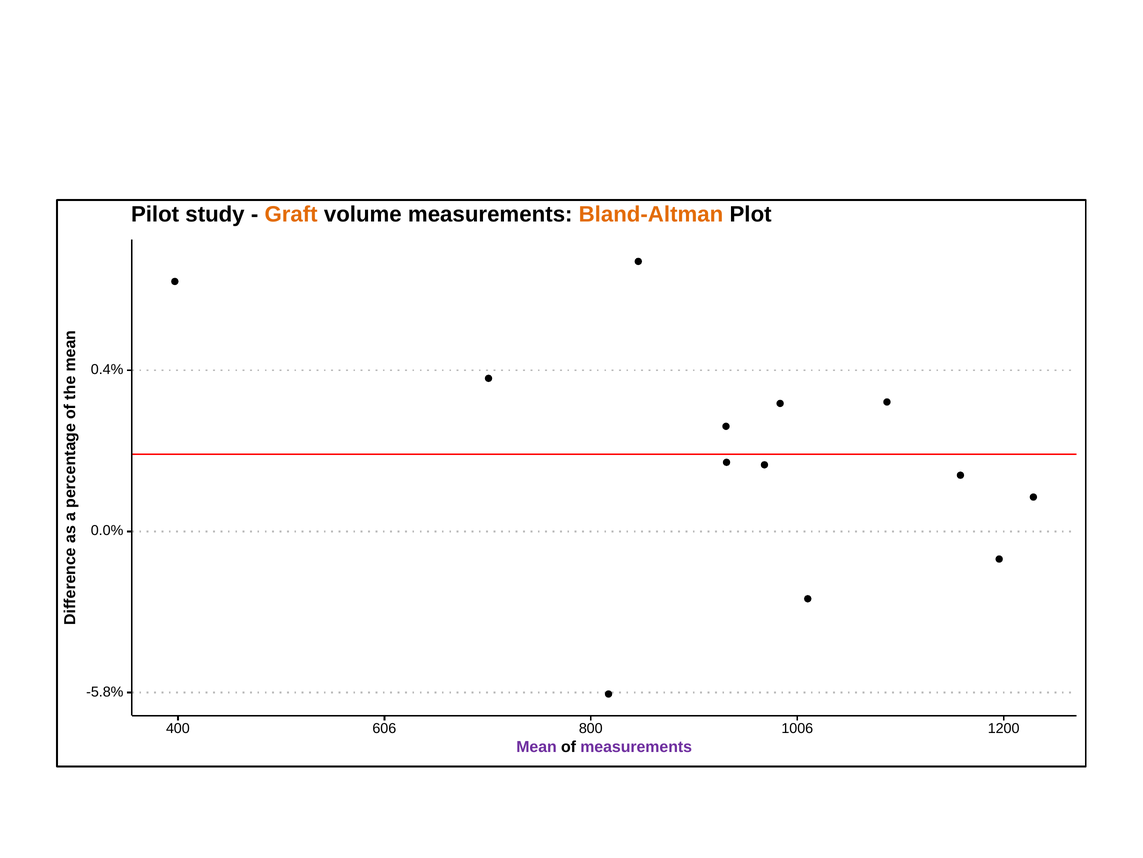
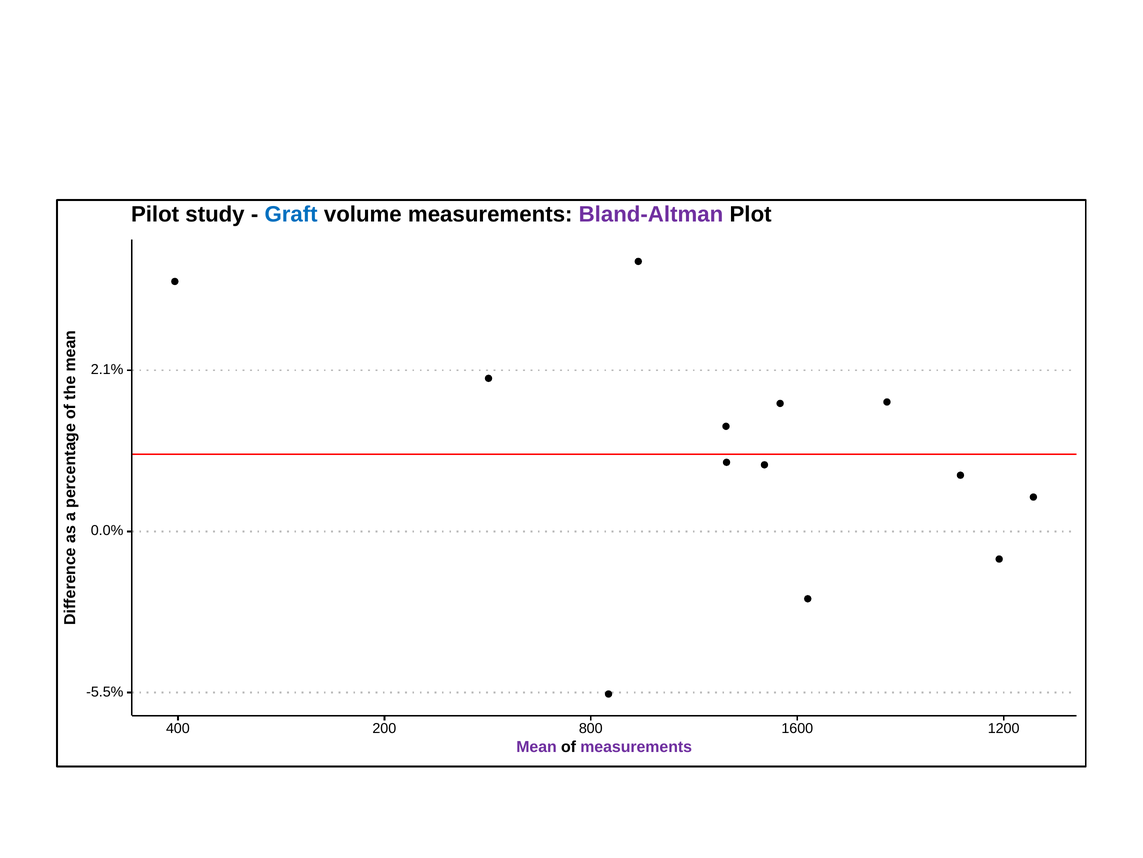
Graft colour: orange -> blue
Bland-Altman colour: orange -> purple
0.4%: 0.4% -> 2.1%
-5.8%: -5.8% -> -5.5%
606: 606 -> 200
1006: 1006 -> 1600
